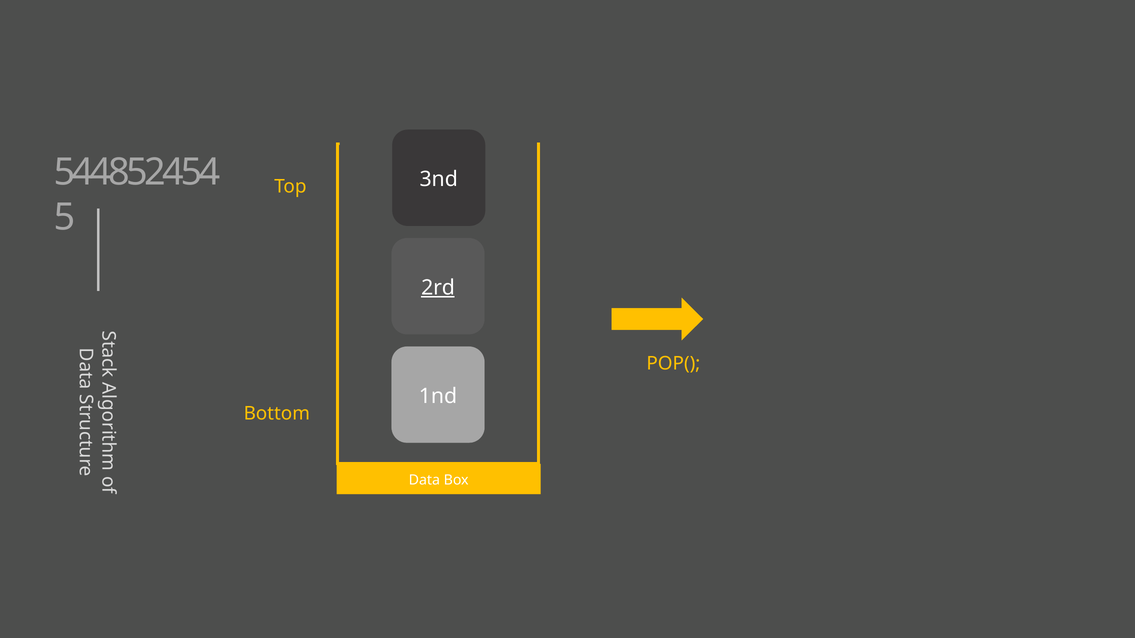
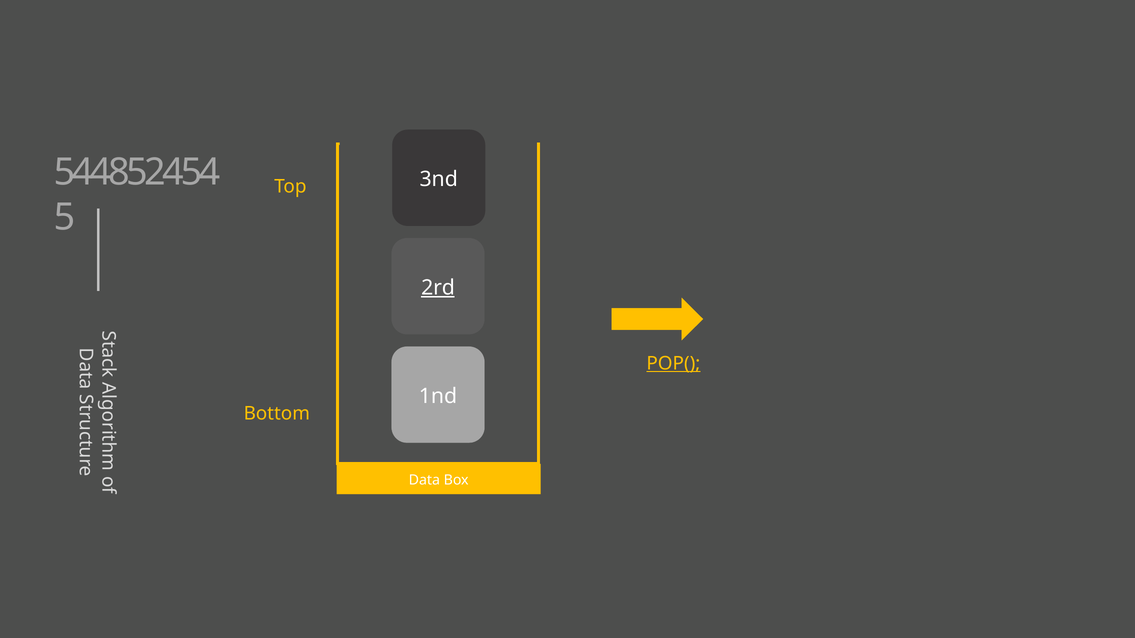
POP( underline: none -> present
